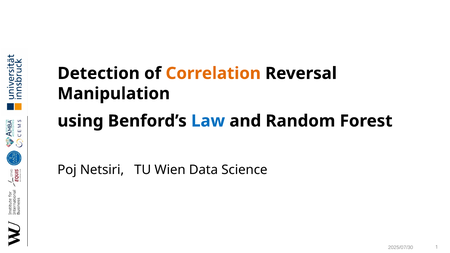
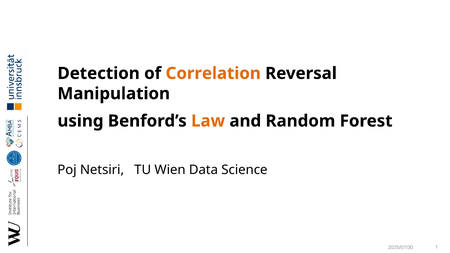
Law colour: blue -> orange
